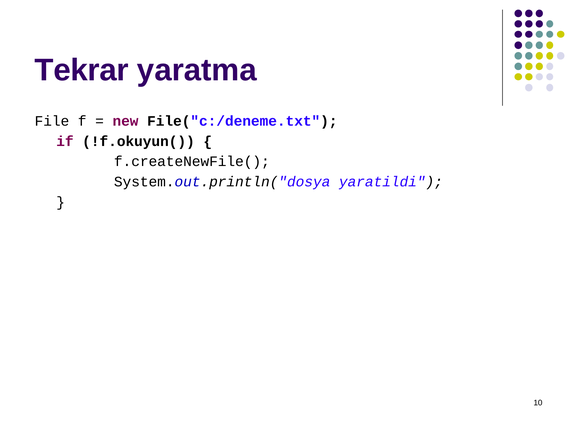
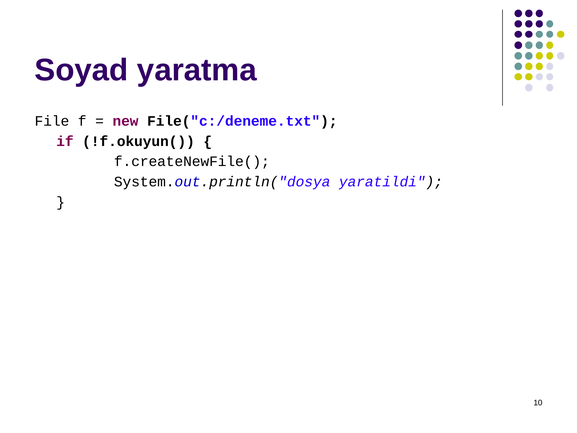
Tekrar: Tekrar -> Soyad
